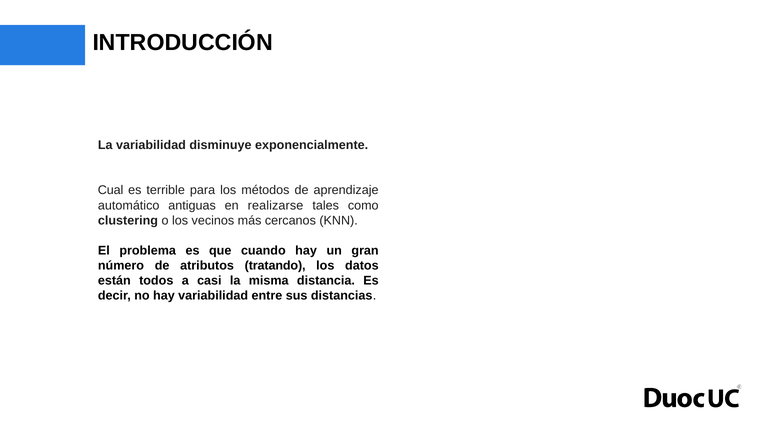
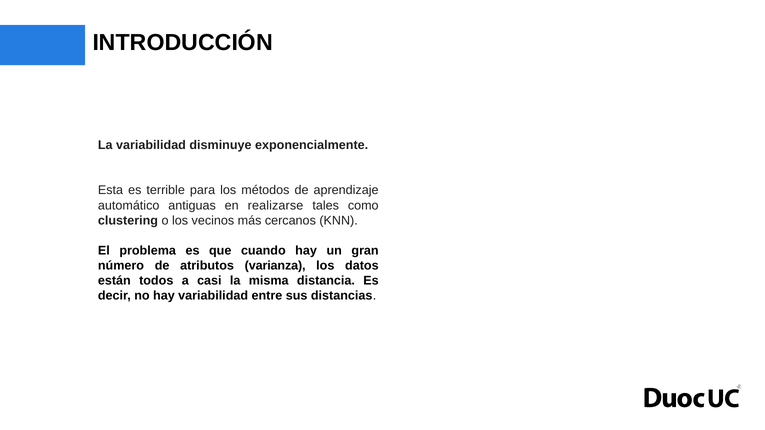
Cual: Cual -> Esta
tratando: tratando -> varianza
